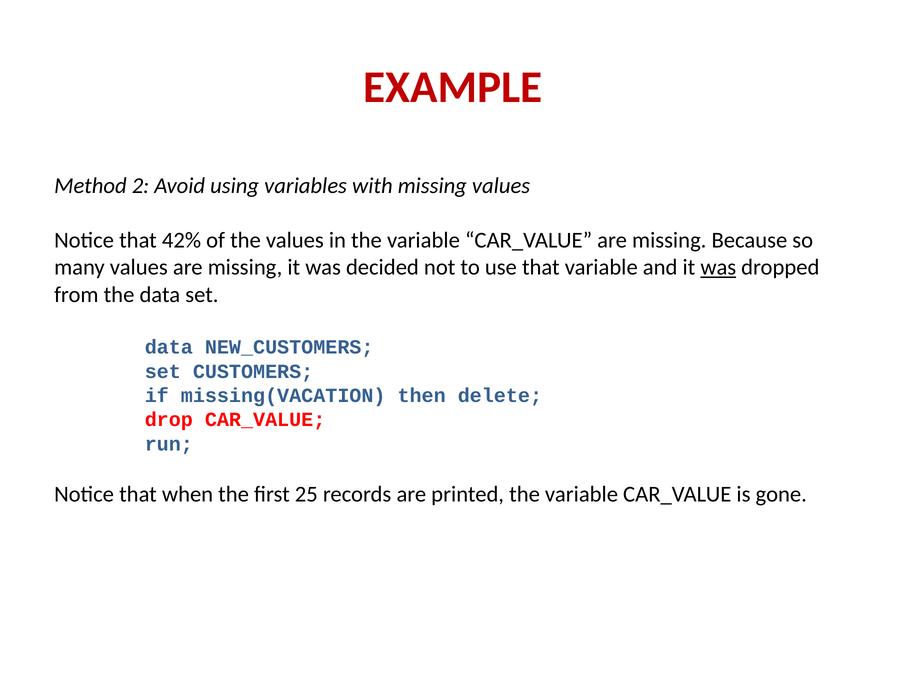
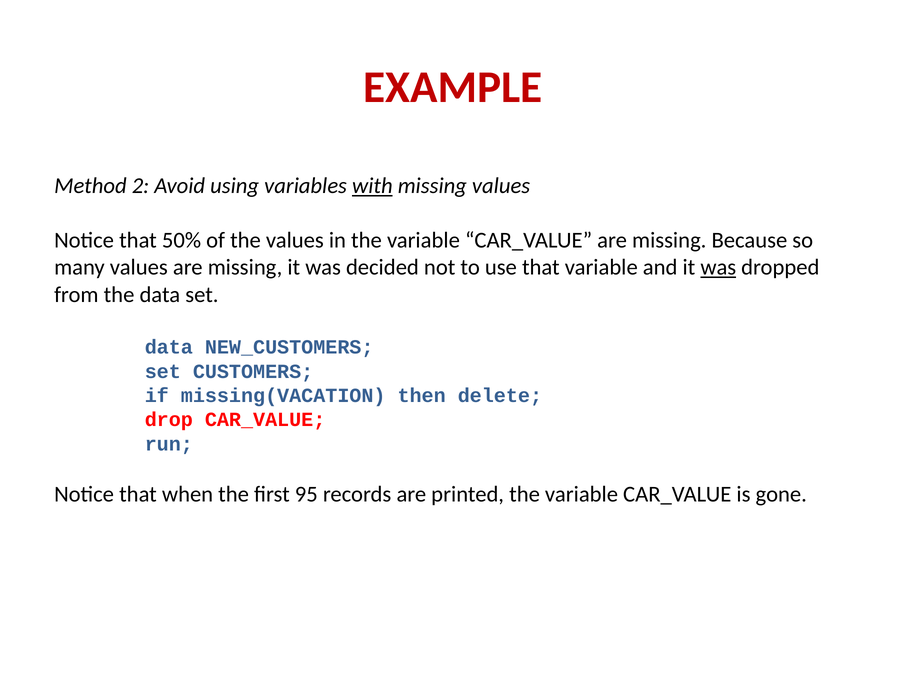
with underline: none -> present
42%: 42% -> 50%
25: 25 -> 95
